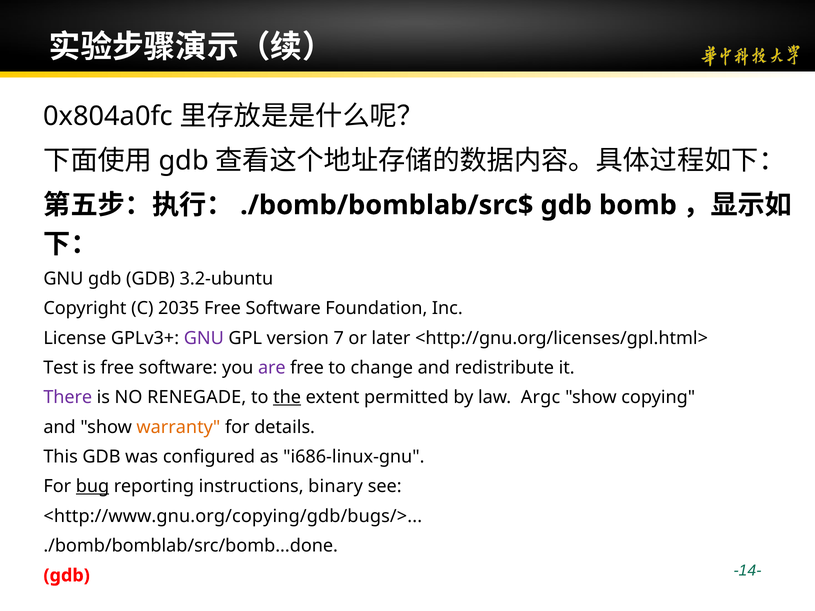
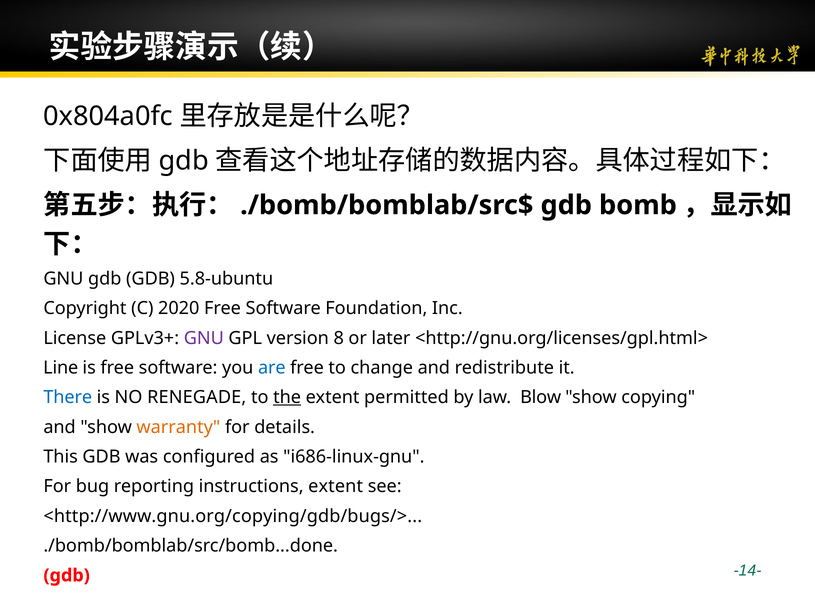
3.2-ubuntu: 3.2-ubuntu -> 5.8-ubuntu
2035: 2035 -> 2020
7: 7 -> 8
Test: Test -> Line
are colour: purple -> blue
There colour: purple -> blue
Argc: Argc -> Blow
bug underline: present -> none
instructions binary: binary -> extent
